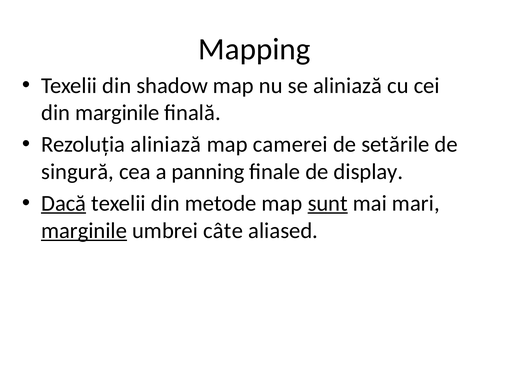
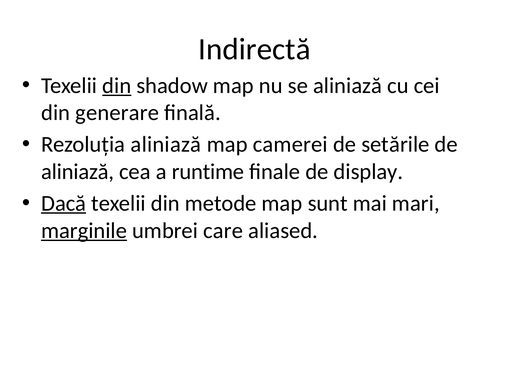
Mapping: Mapping -> Indirectă
din at (117, 86) underline: none -> present
din marginile: marginile -> generare
singură at (78, 172): singură -> aliniază
panning: panning -> runtime
sunt underline: present -> none
câte: câte -> care
